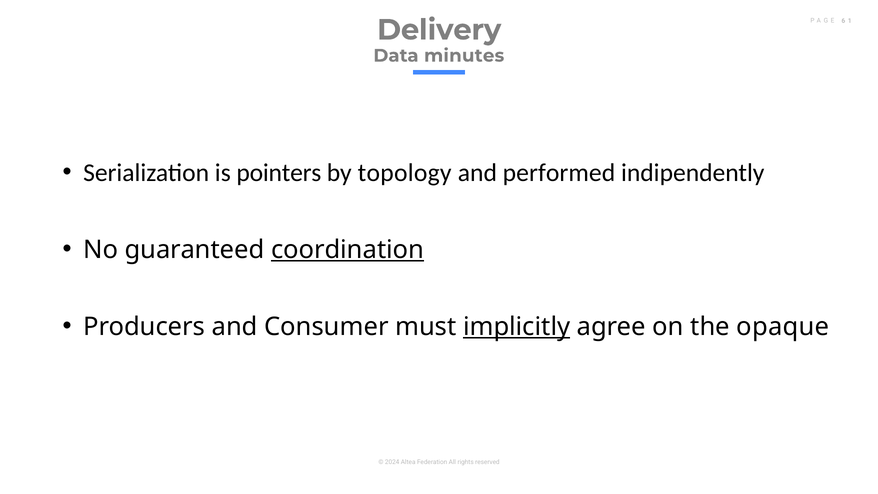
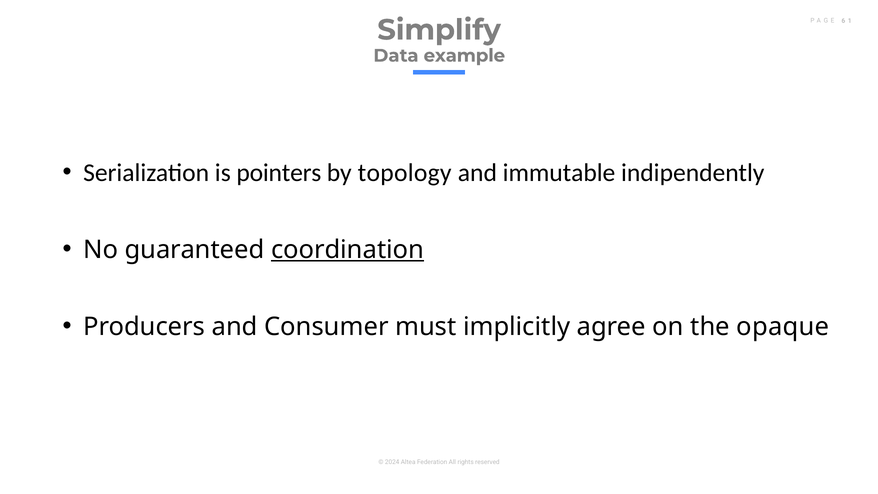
Delivery: Delivery -> Simplify
minutes: minutes -> example
performed: performed -> immutable
implicitly underline: present -> none
